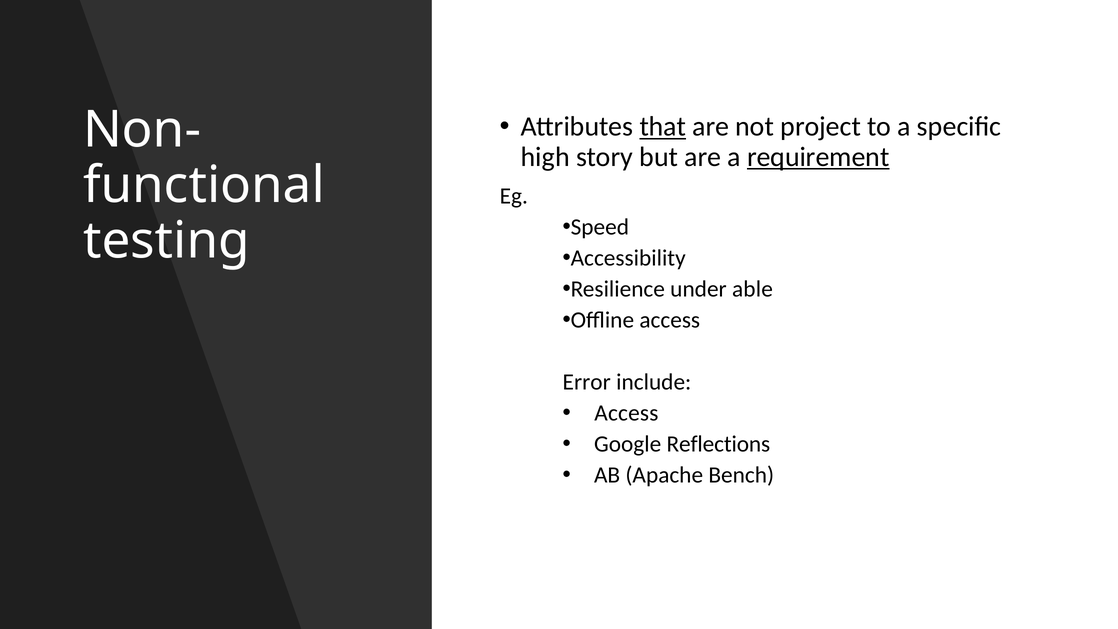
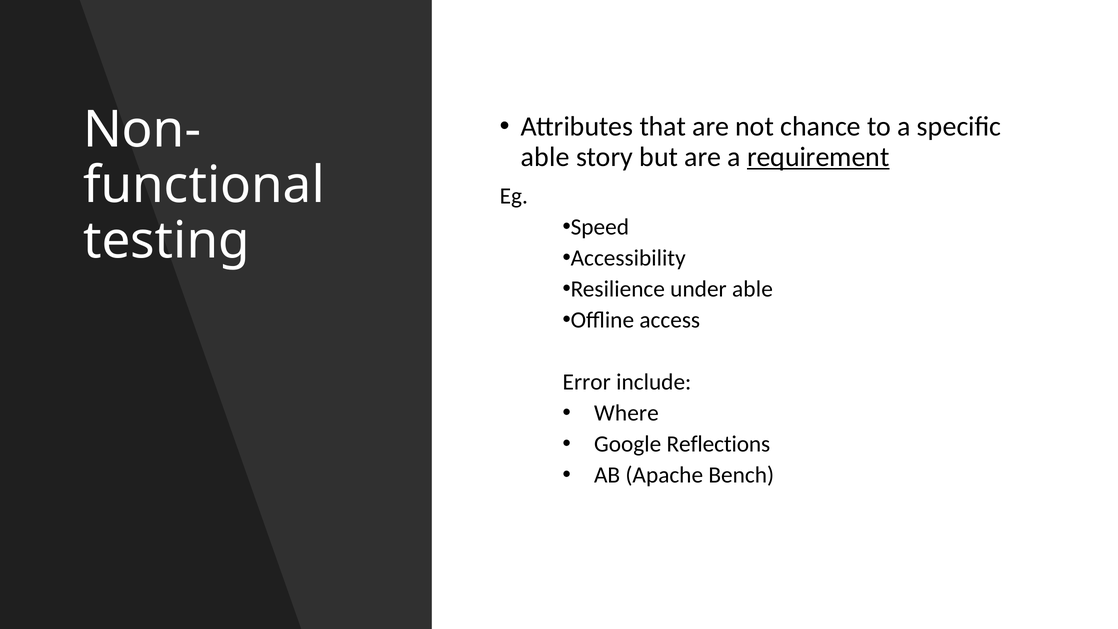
that underline: present -> none
project: project -> chance
high at (545, 157): high -> able
Access at (626, 413): Access -> Where
